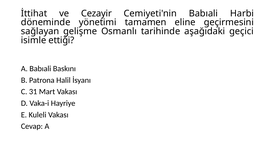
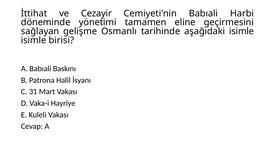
aşağıdaki geçici: geçici -> isimle
ettiği: ettiği -> birisi
